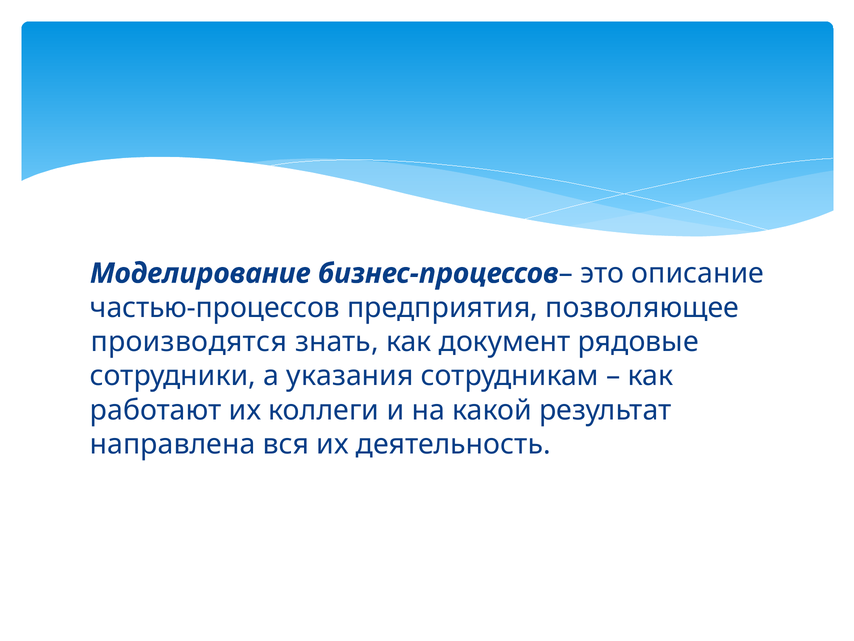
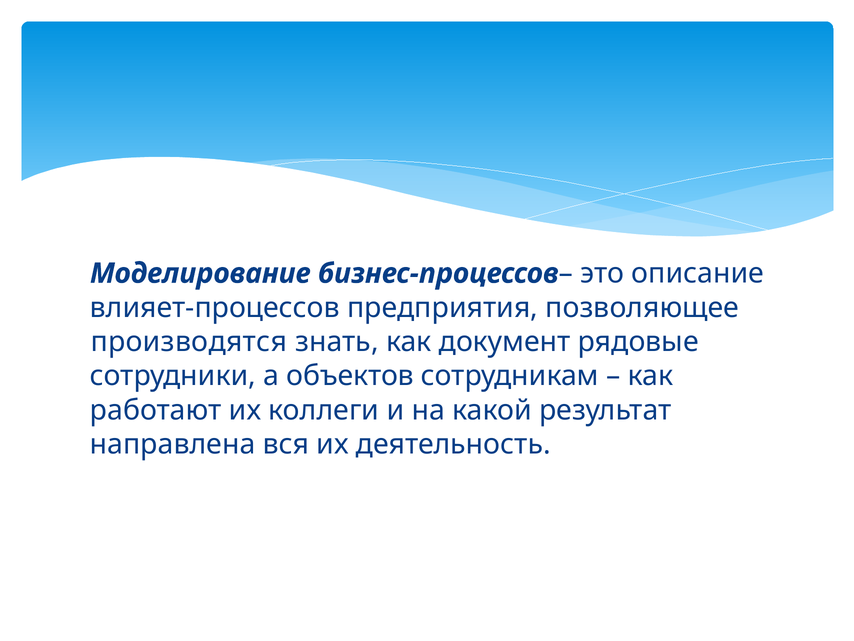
частью-процессов: частью-процессов -> влияет-процессов
указания: указания -> объектов
